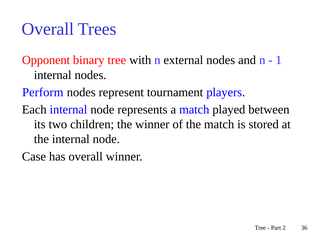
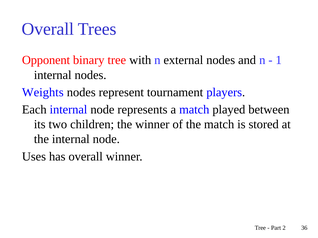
Perform: Perform -> Weights
Case: Case -> Uses
